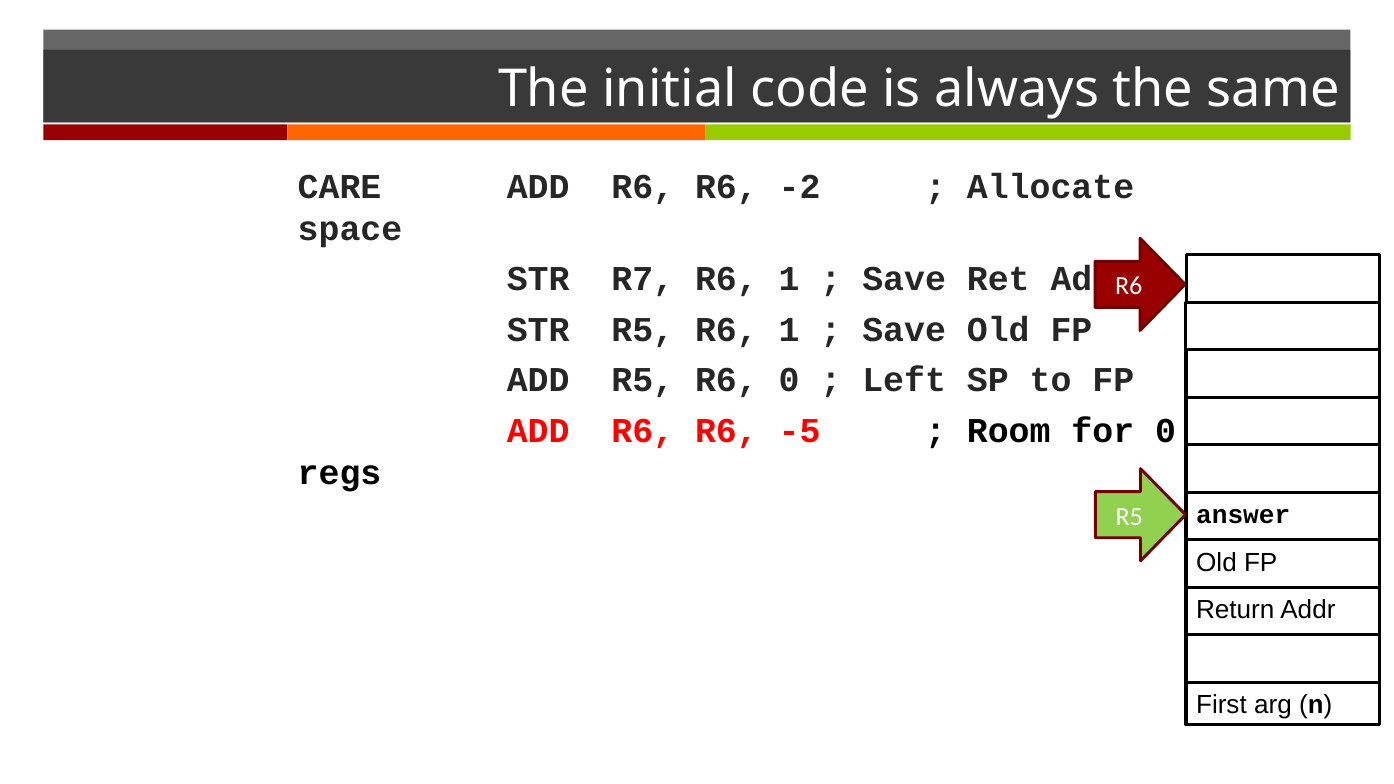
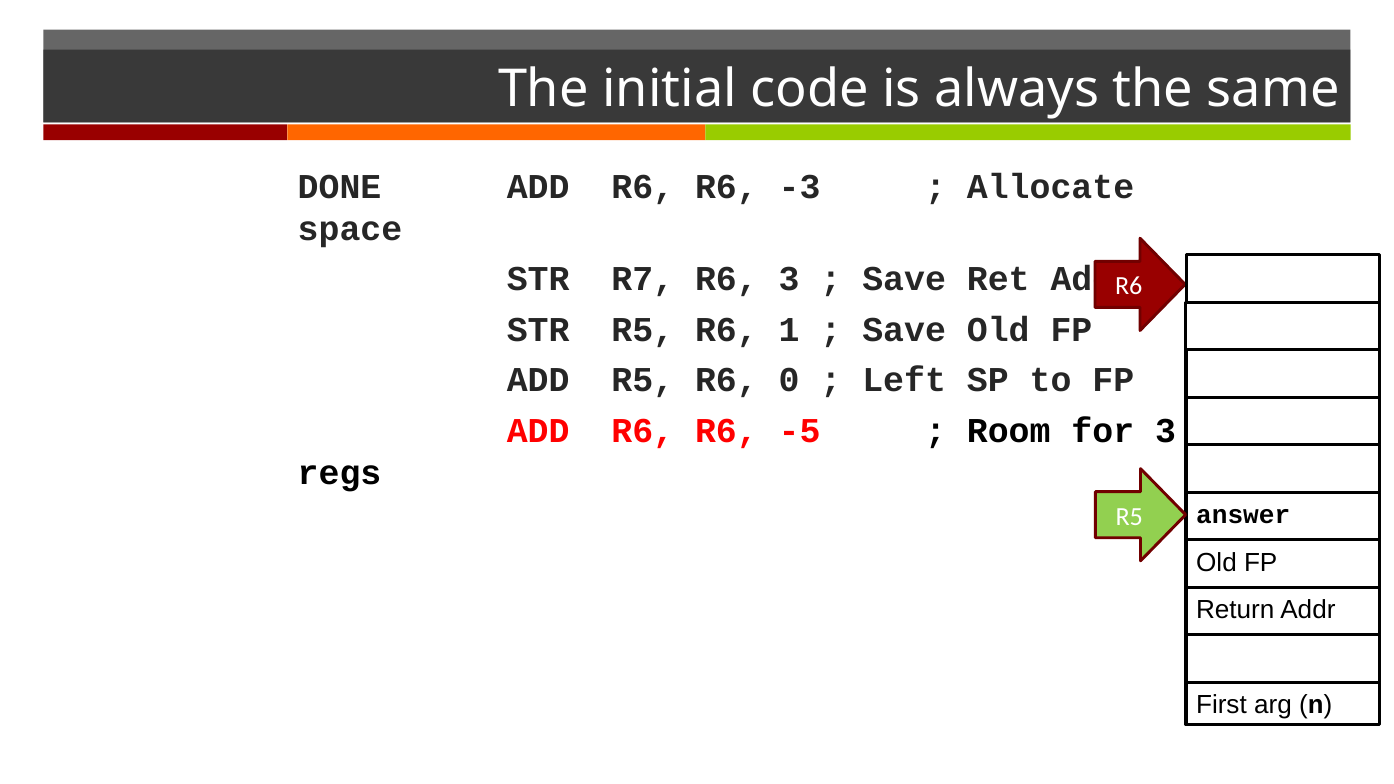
CARE: CARE -> DONE
-2: -2 -> -3
R7 R6 1: 1 -> 3
for 0: 0 -> 3
